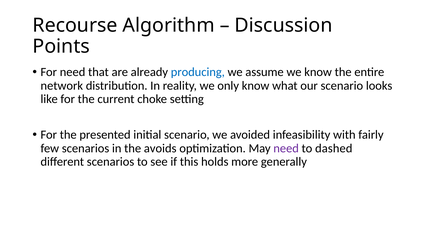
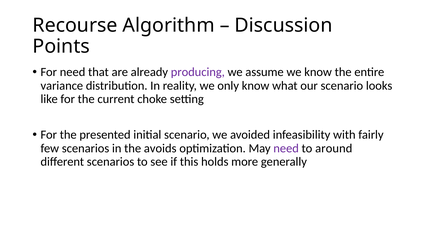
producing colour: blue -> purple
network: network -> variance
dashed: dashed -> around
